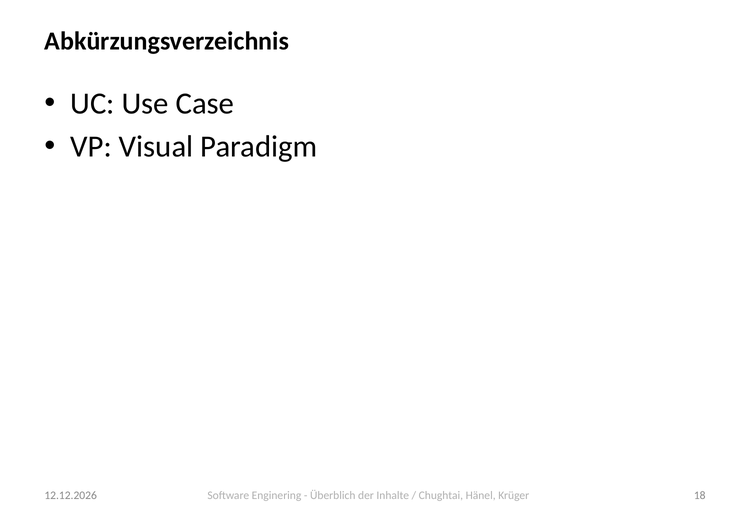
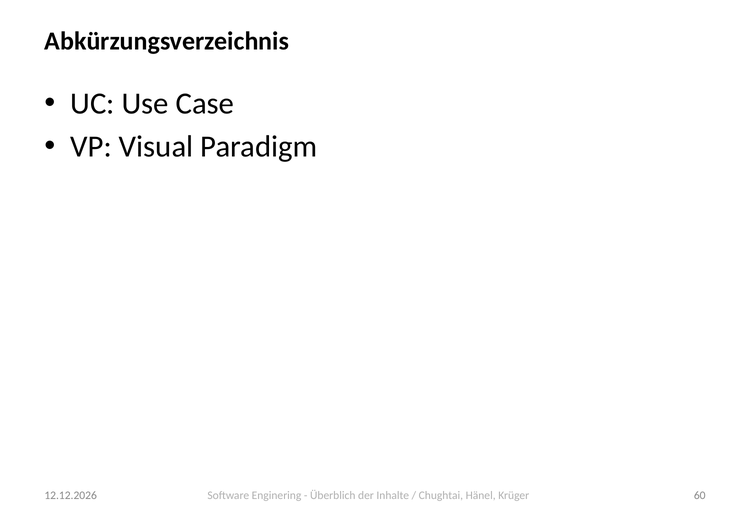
18: 18 -> 60
